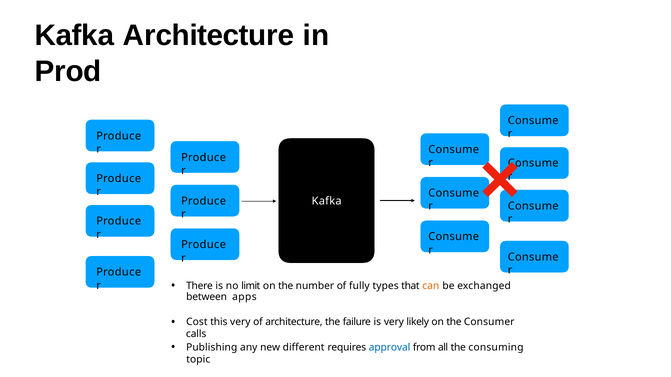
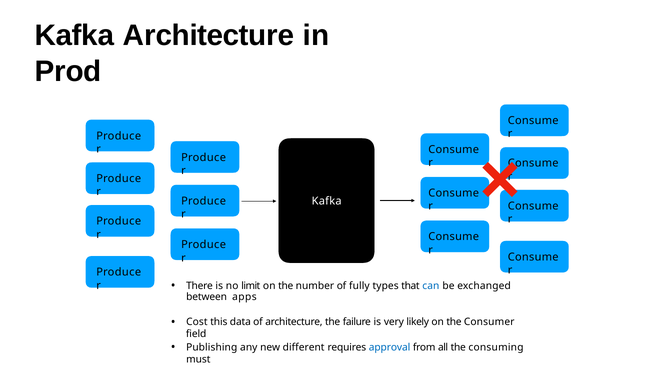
can colour: orange -> blue
this very: very -> data
calls: calls -> field
topic: topic -> must
